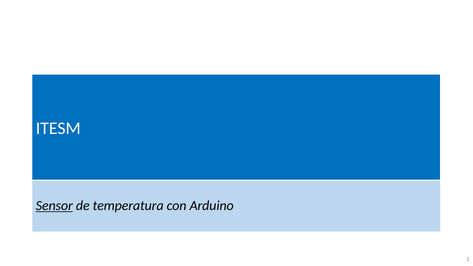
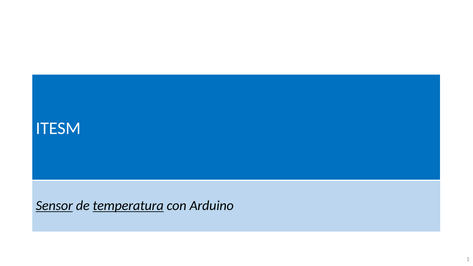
temperatura underline: none -> present
